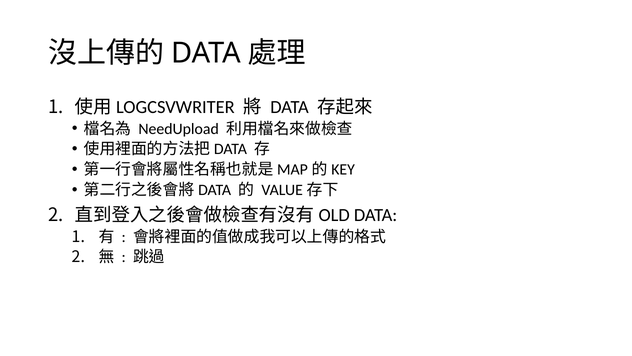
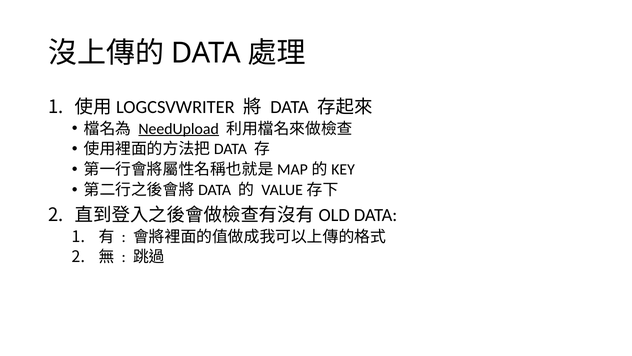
NeedUpload underline: none -> present
